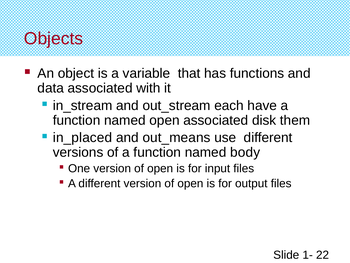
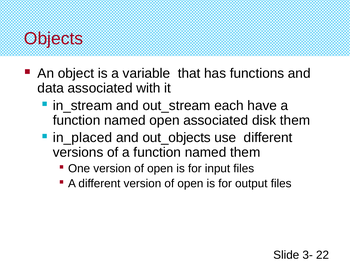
out_means: out_means -> out_objects
named body: body -> them
1-: 1- -> 3-
